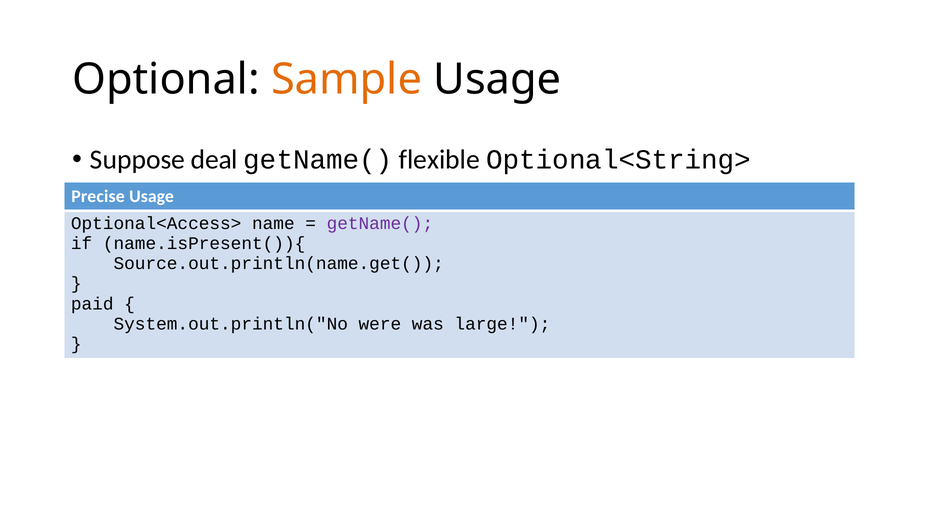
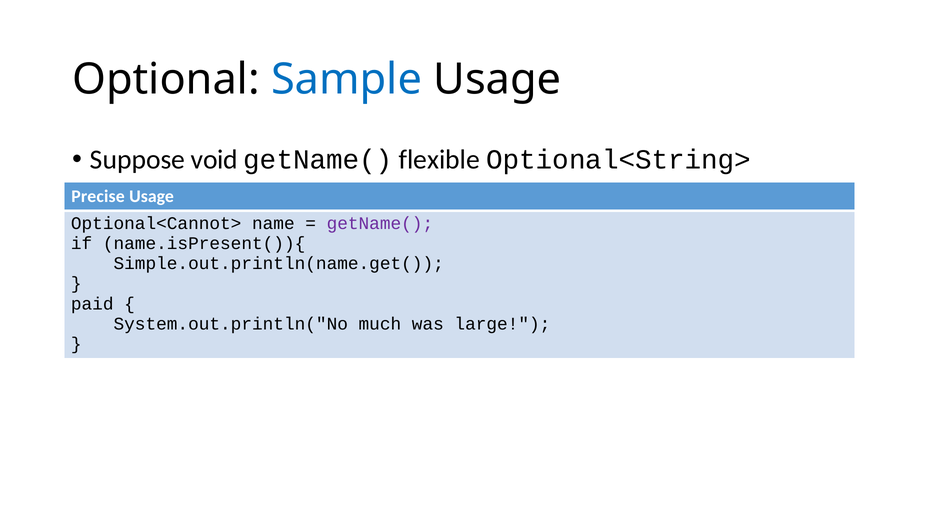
Sample colour: orange -> blue
deal: deal -> void
Optional<Access>: Optional<Access> -> Optional<Cannot>
Source.out.println(name.get(: Source.out.println(name.get( -> Simple.out.println(name.get(
were: were -> much
